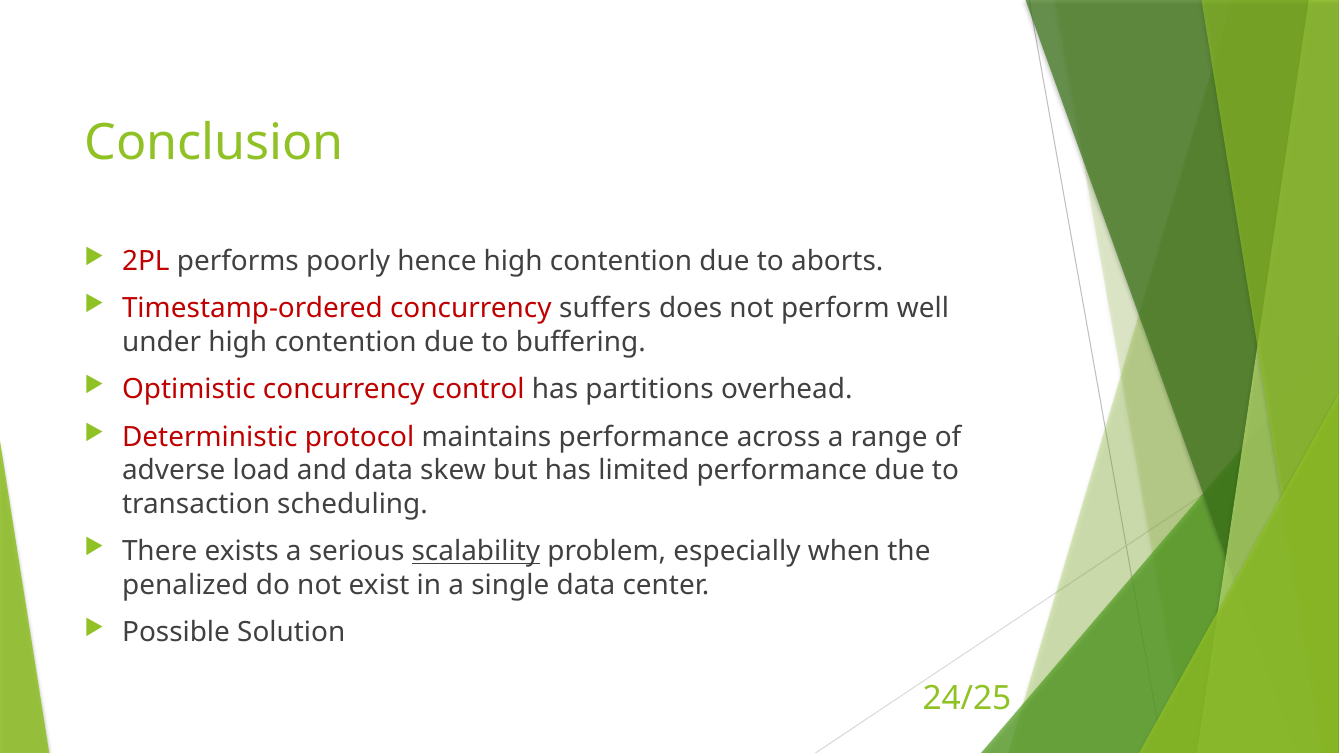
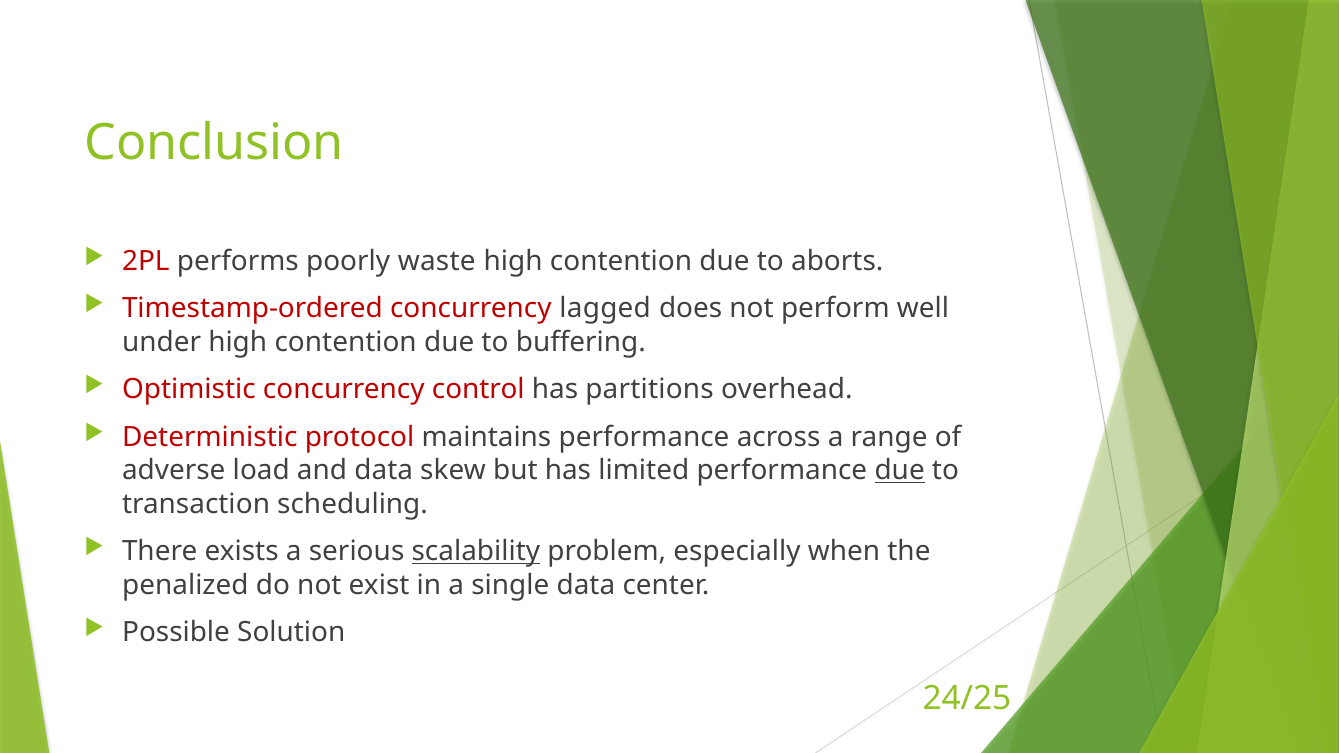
hence: hence -> waste
suffers: suffers -> lagged
due at (900, 471) underline: none -> present
